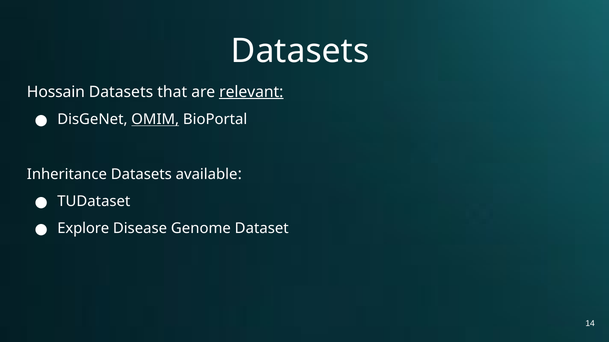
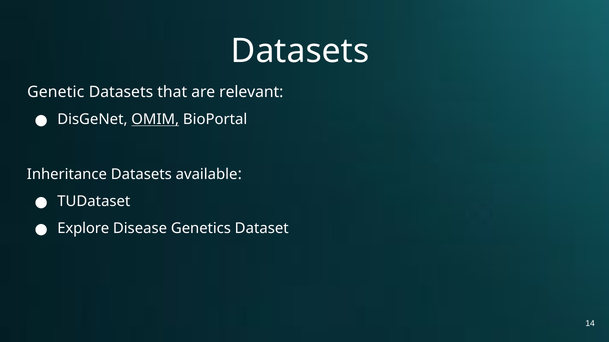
Hossain: Hossain -> Genetic
relevant underline: present -> none
Genome: Genome -> Genetics
